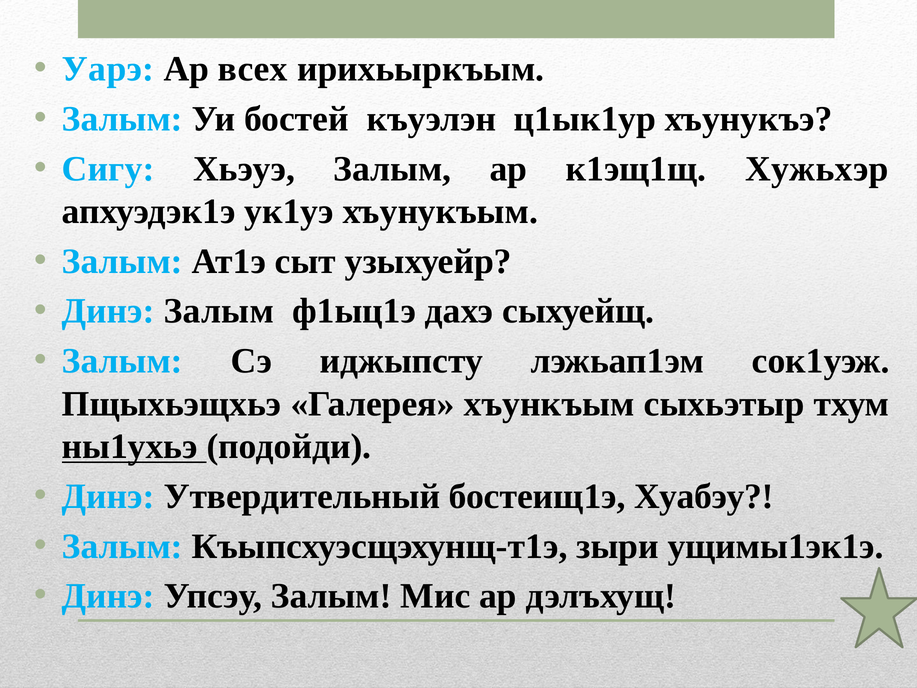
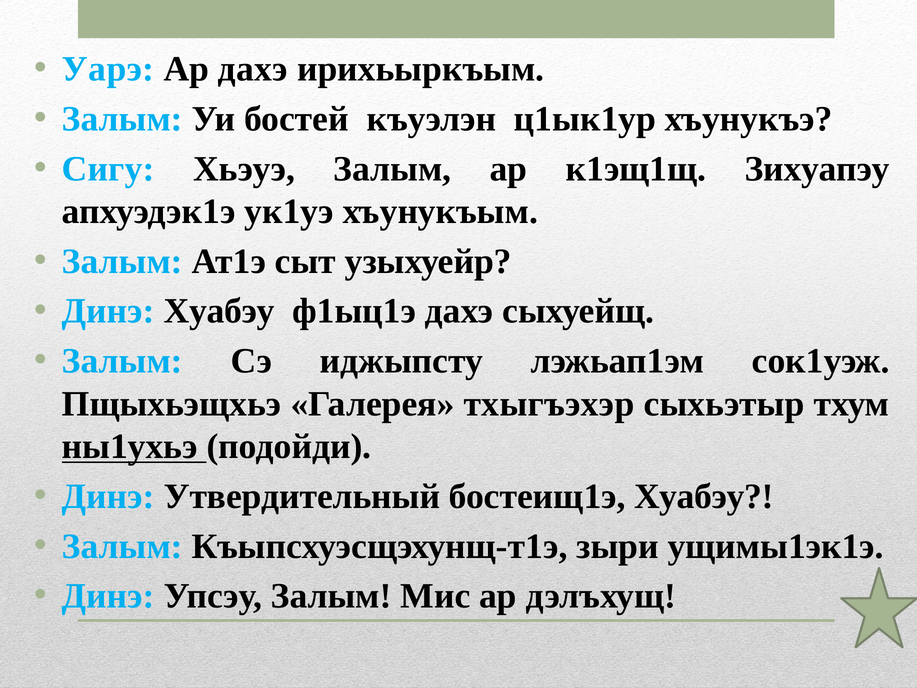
Ар всех: всех -> дахэ
Хужьхэр: Хужьхэр -> Зихуапэу
Динэ Залым: Залым -> Хуабэу
хъункъым: хъункъым -> тхыгъэхэр
